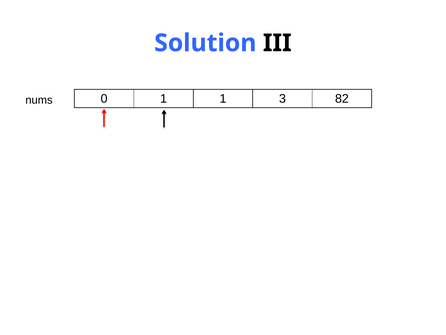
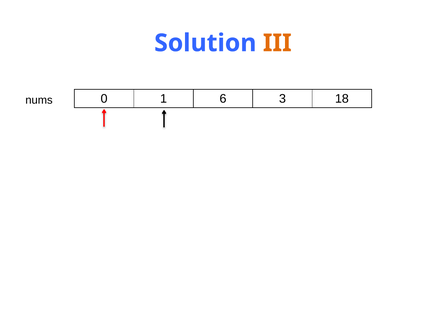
III colour: black -> orange
1 1: 1 -> 6
82: 82 -> 18
